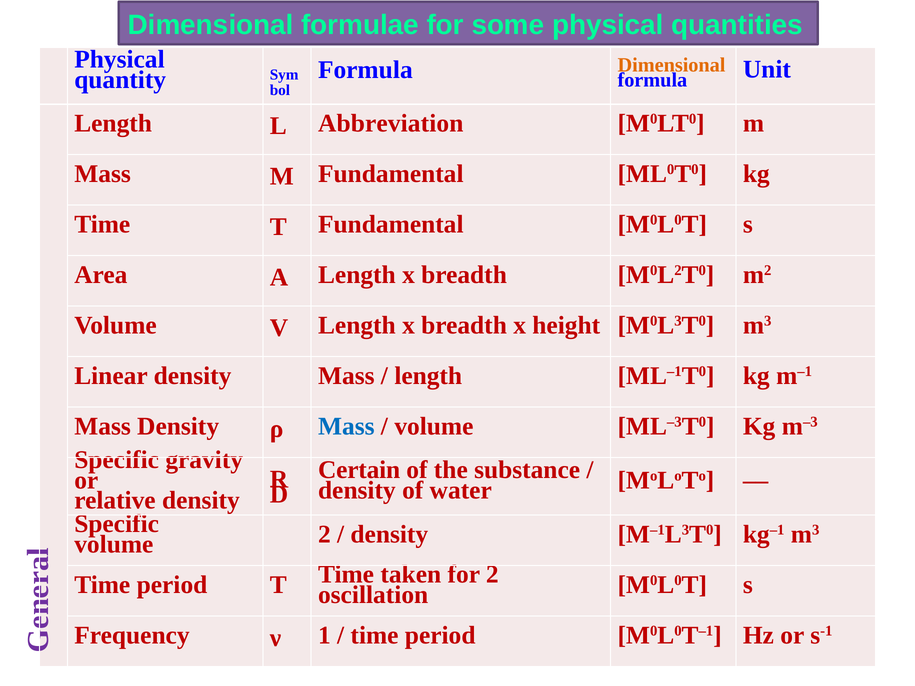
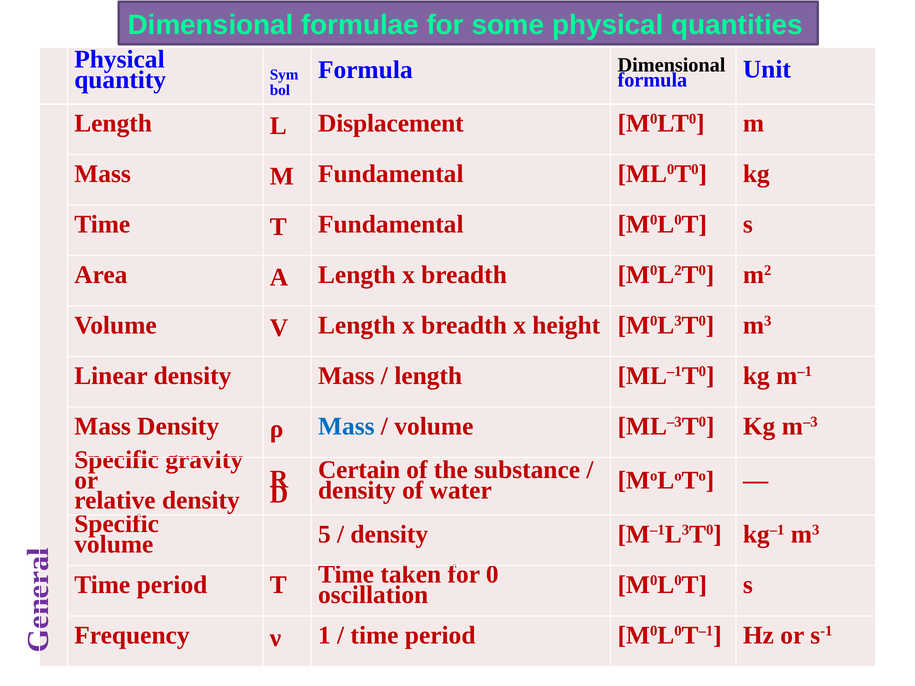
Dimensional at (672, 65) colour: orange -> black
Abbreviation: Abbreviation -> Displacement
volume 2: 2 -> 5
for 2: 2 -> 0
